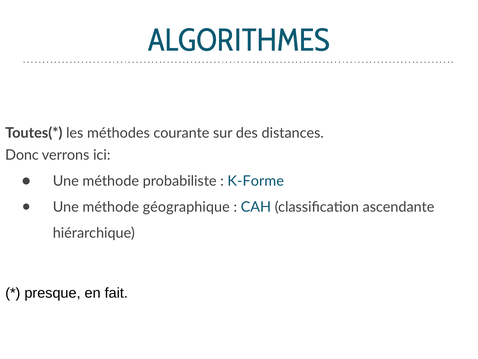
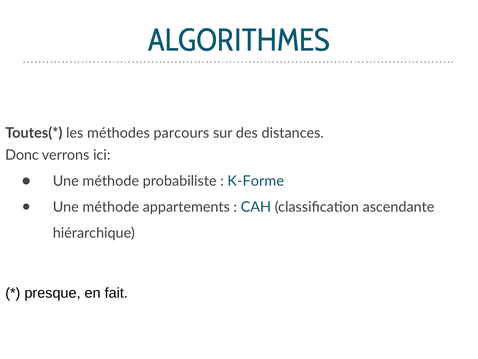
courante: courante -> parcours
géographique: géographique -> appartements
